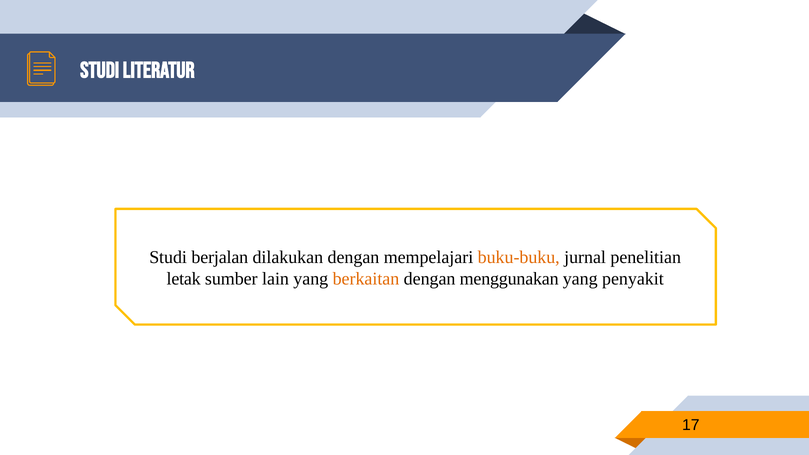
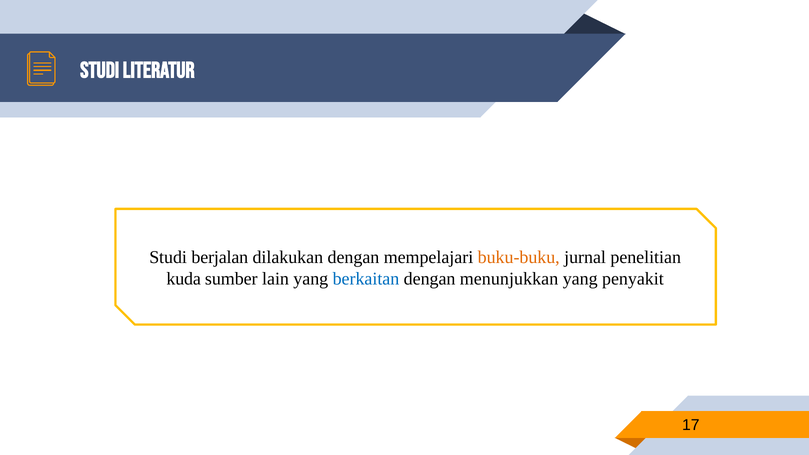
letak: letak -> kuda
berkaitan colour: orange -> blue
menggunakan: menggunakan -> menunjukkan
